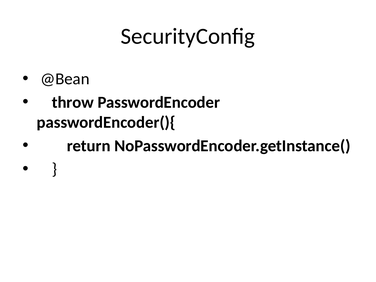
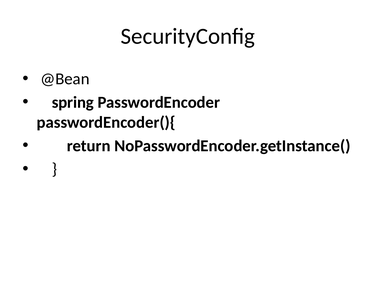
throw: throw -> spring
